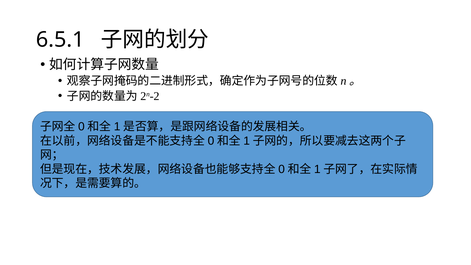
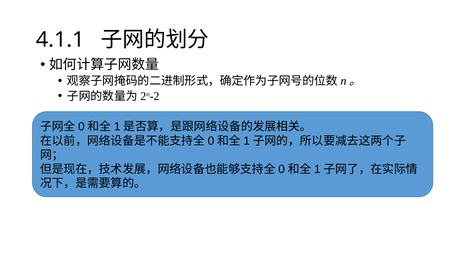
6.5.1: 6.5.1 -> 4.1.1
